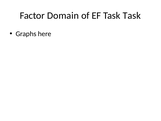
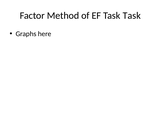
Domain: Domain -> Method
